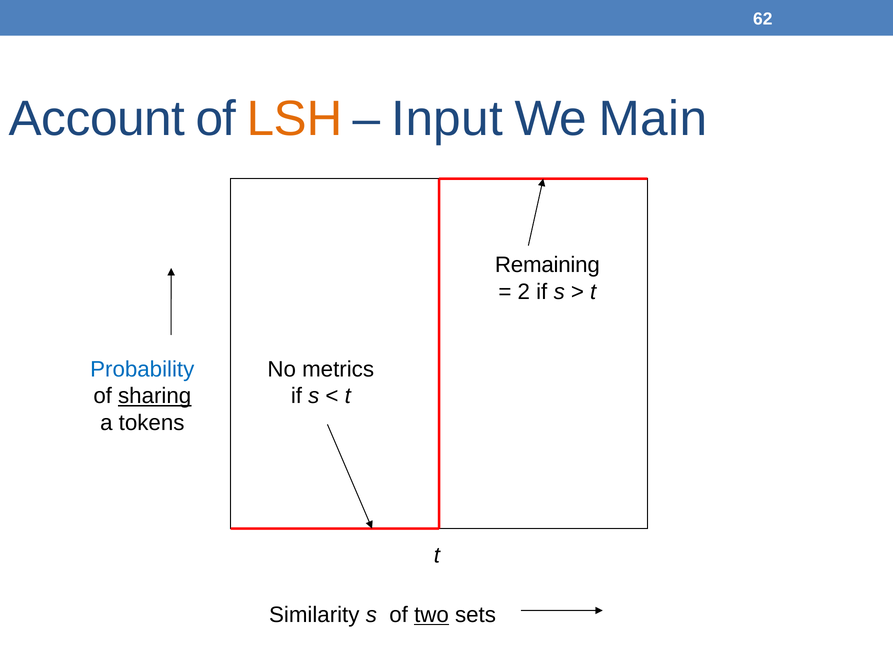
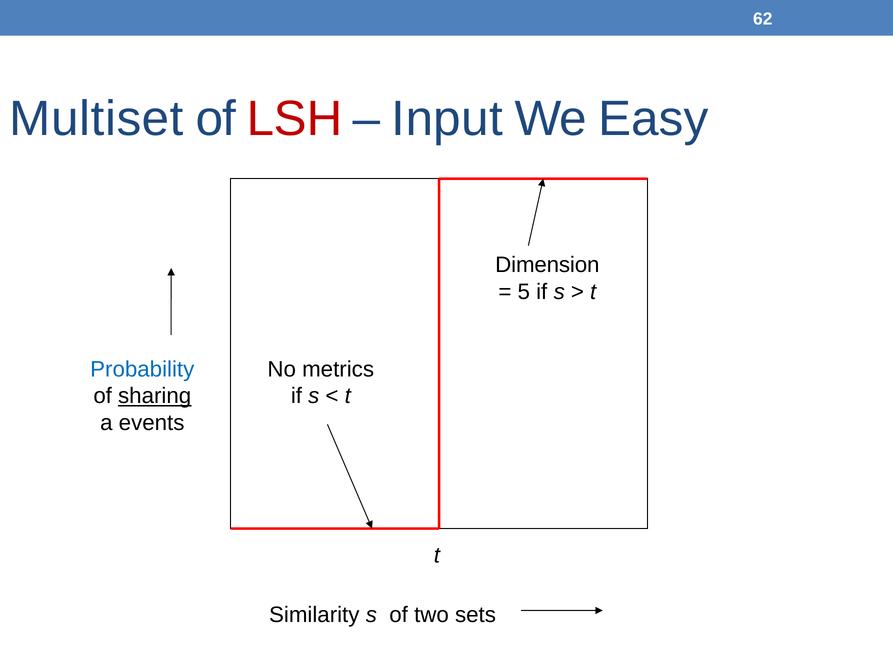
Account: Account -> Multiset
LSH colour: orange -> red
Main: Main -> Easy
Remaining: Remaining -> Dimension
2: 2 -> 5
tokens: tokens -> events
two underline: present -> none
